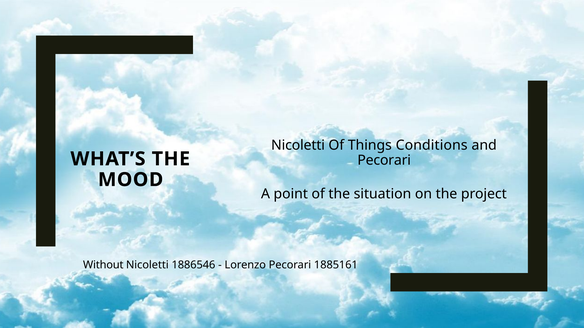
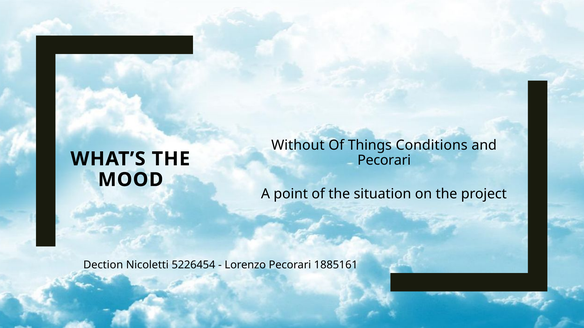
Nicoletti at (298, 145): Nicoletti -> Without
Without: Without -> Dection
1886546: 1886546 -> 5226454
